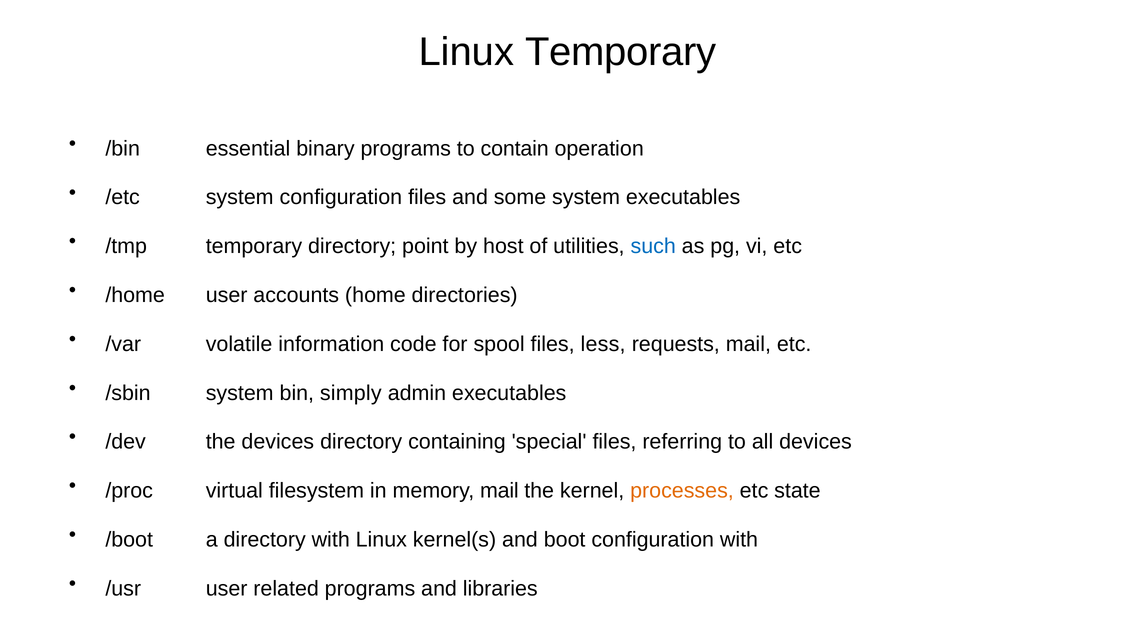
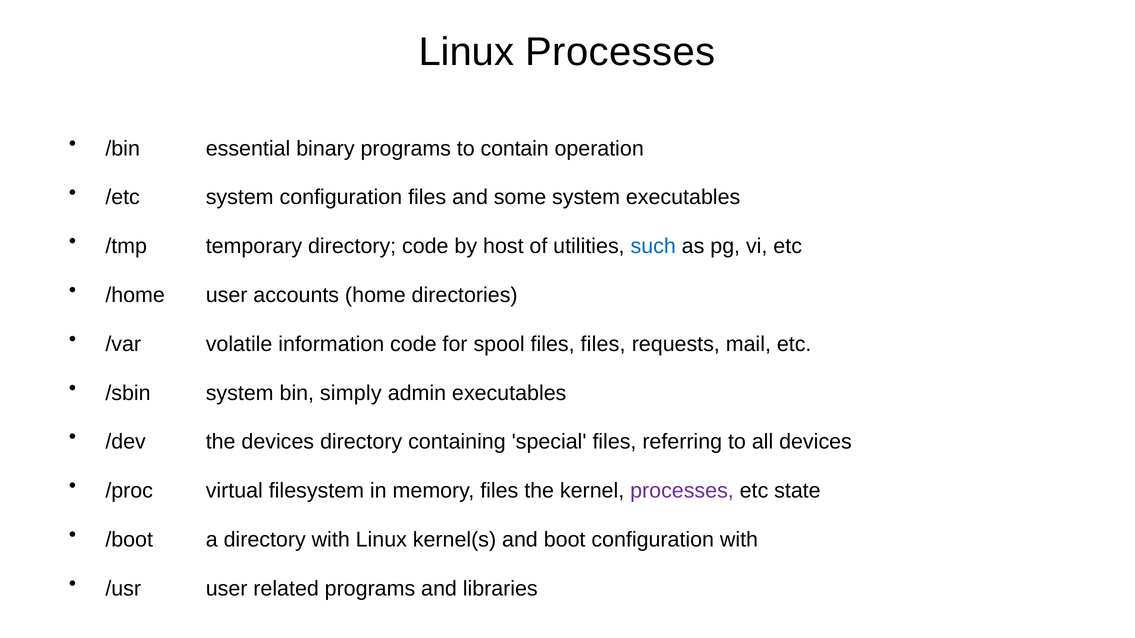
Linux Temporary: Temporary -> Processes
directory point: point -> code
files less: less -> files
memory mail: mail -> files
processes at (682, 491) colour: orange -> purple
